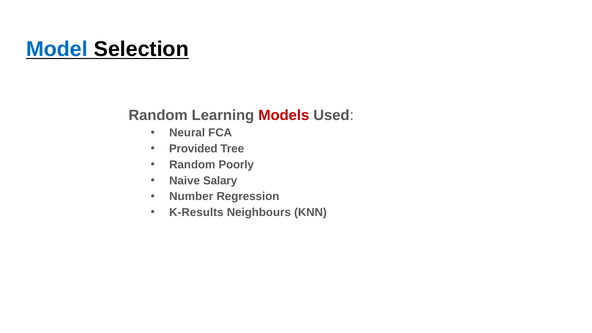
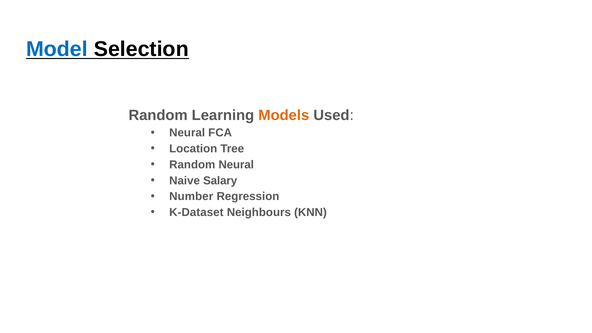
Models colour: red -> orange
Provided: Provided -> Location
Random Poorly: Poorly -> Neural
K-Results: K-Results -> K-Dataset
